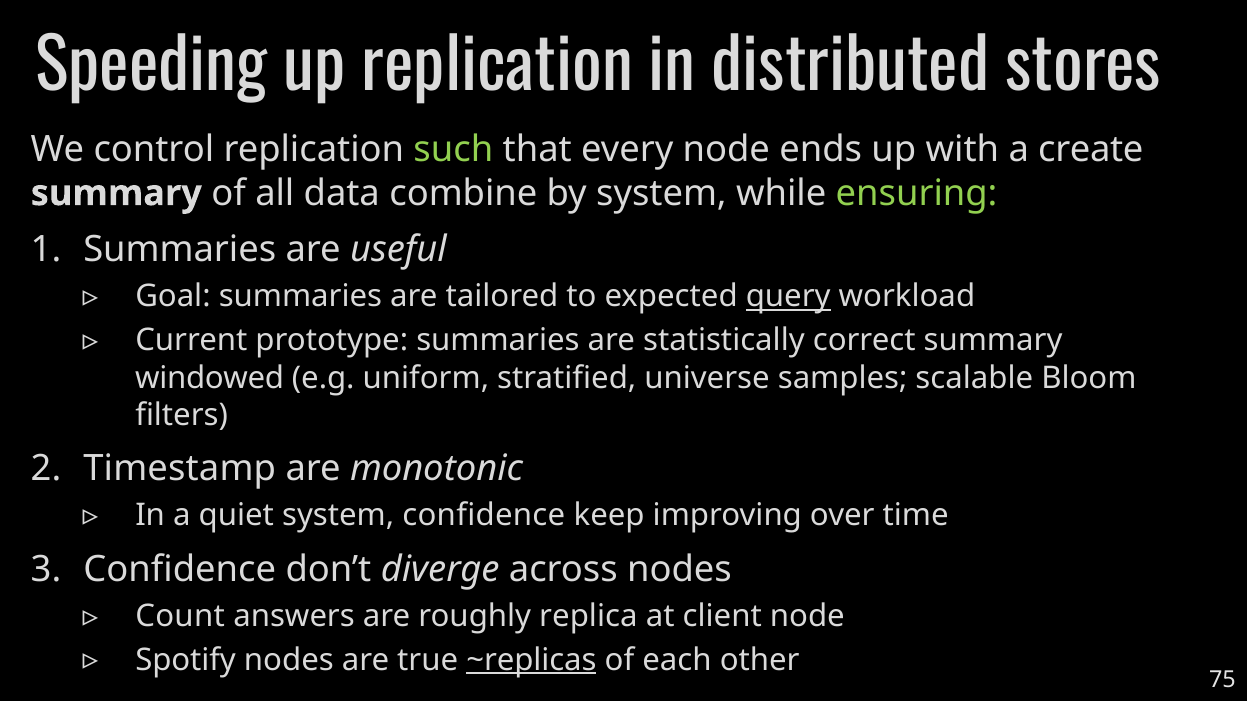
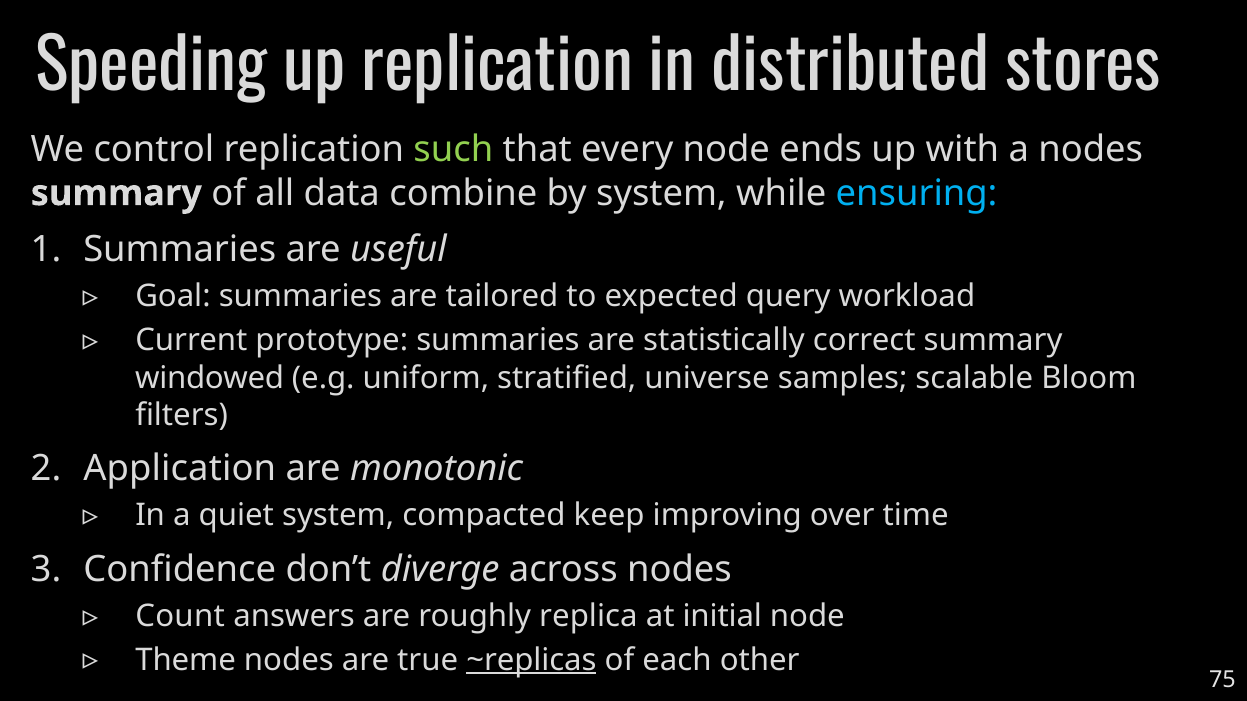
a create: create -> nodes
ensuring colour: light green -> light blue
query underline: present -> none
Timestamp: Timestamp -> Application
system confidence: confidence -> compacted
client: client -> initial
Spotify: Spotify -> Theme
